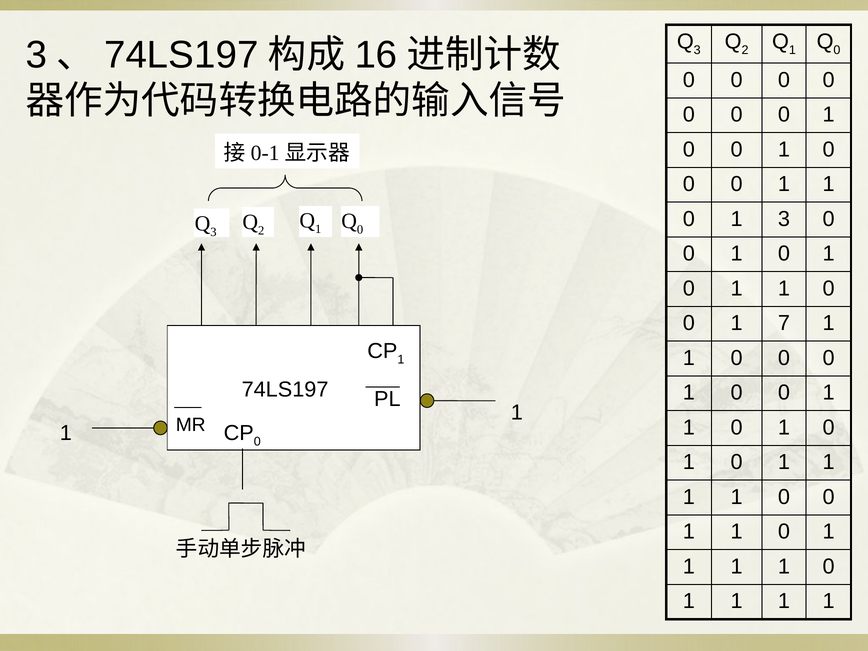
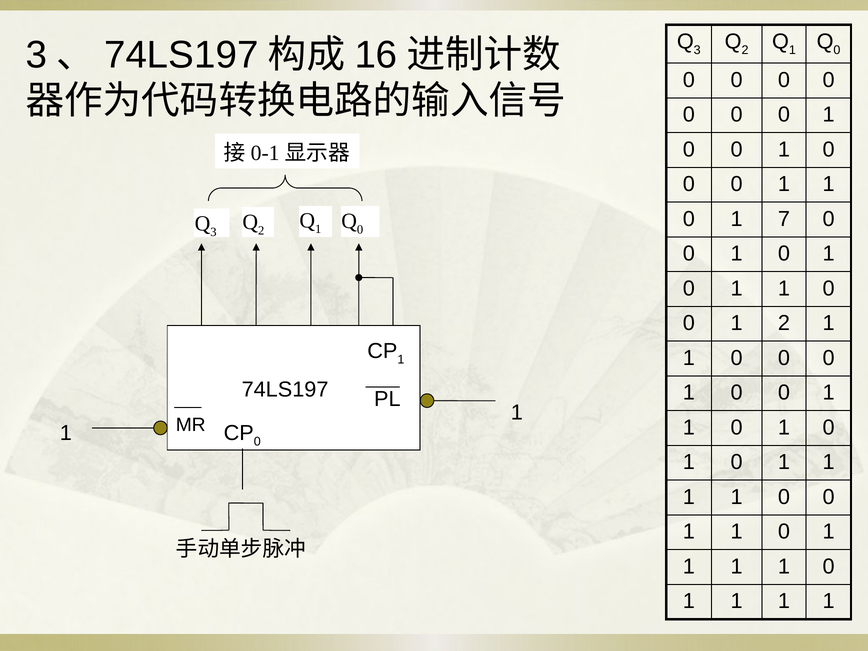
1 3: 3 -> 7
1 7: 7 -> 2
